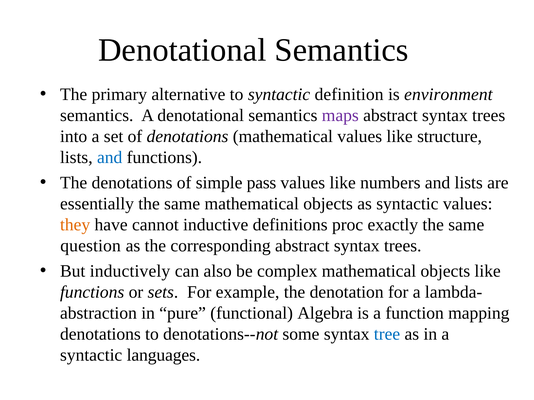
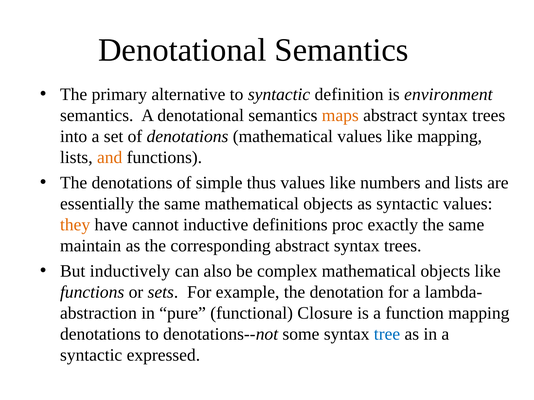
maps colour: purple -> orange
like structure: structure -> mapping
and at (110, 157) colour: blue -> orange
pass: pass -> thus
question: question -> maintain
Algebra: Algebra -> Closure
languages: languages -> expressed
